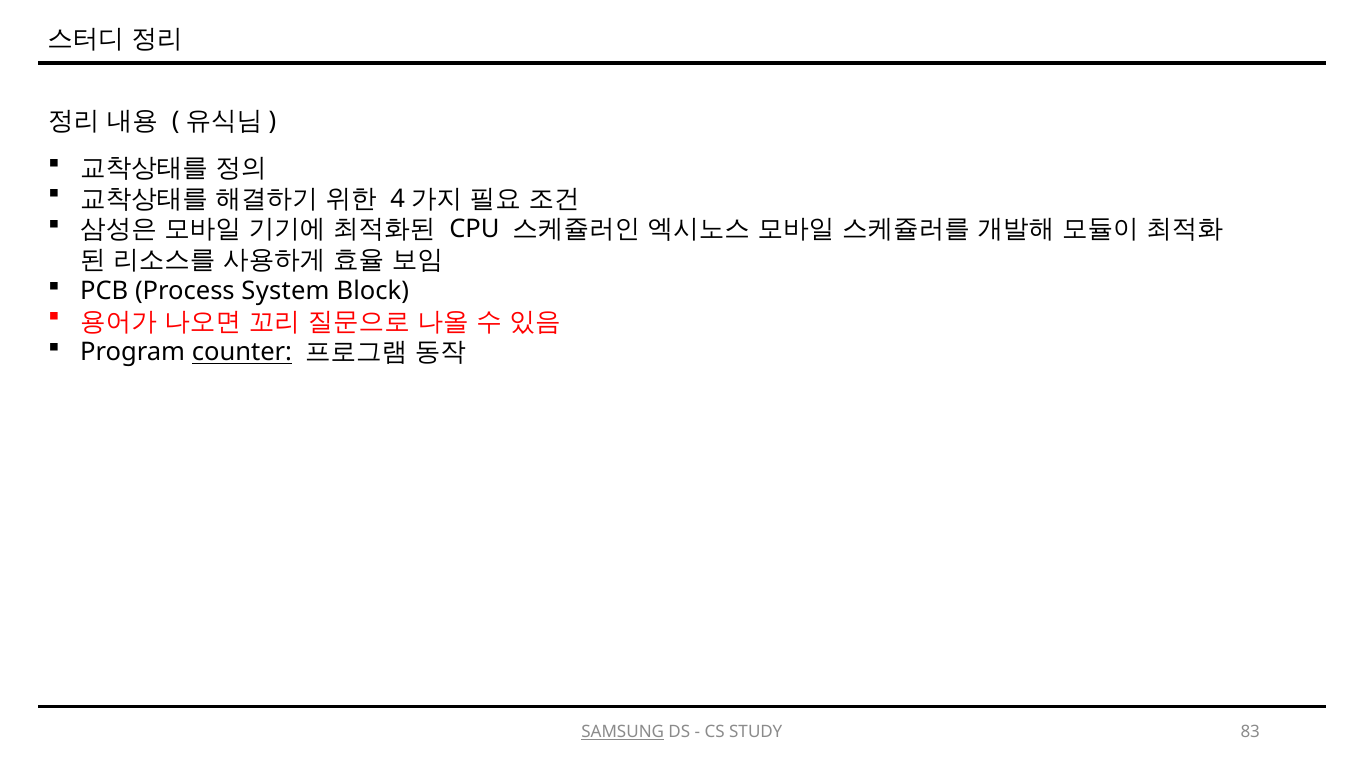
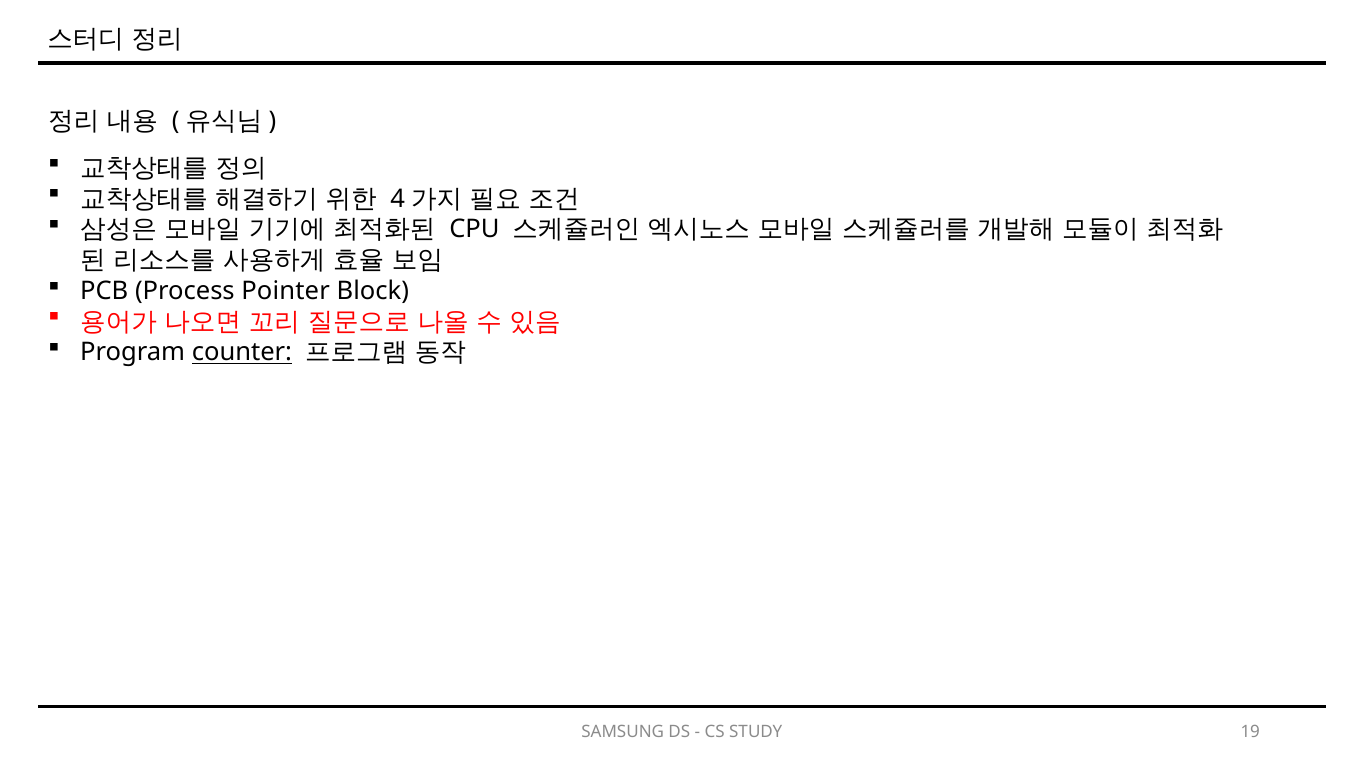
System: System -> Pointer
SAMSUNG underline: present -> none
83: 83 -> 19
